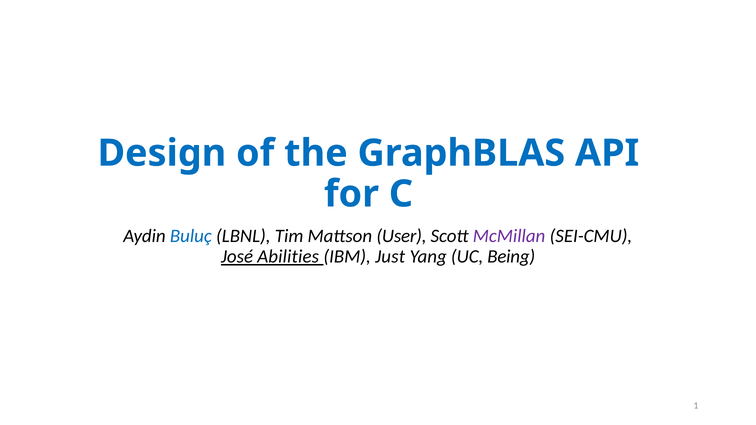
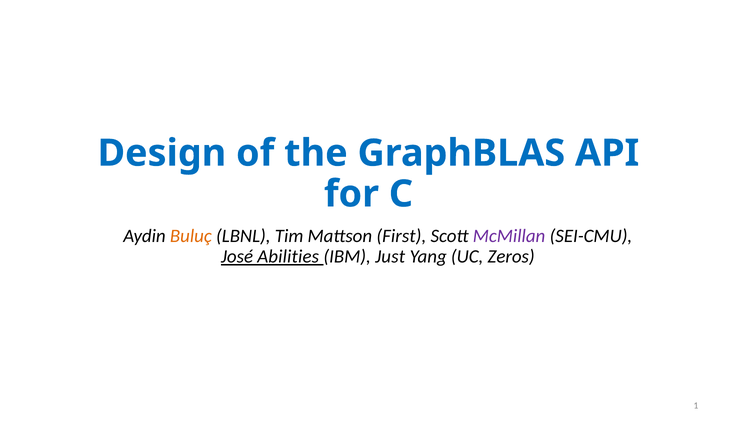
Buluç colour: blue -> orange
User: User -> First
Being: Being -> Zeros
